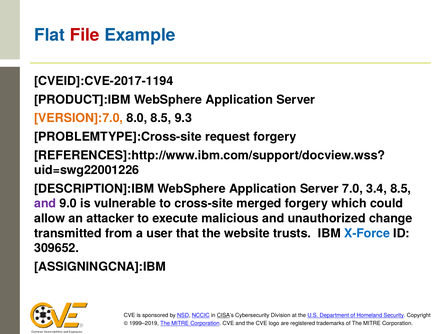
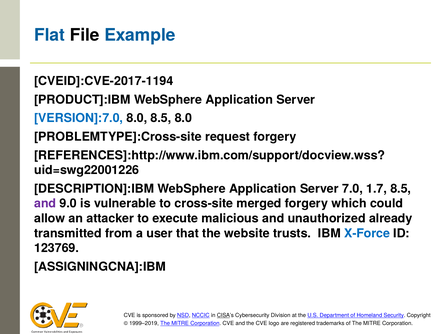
File colour: red -> black
VERSION]:7.0 colour: orange -> blue
8.5 9.3: 9.3 -> 8.0
3.4: 3.4 -> 1.7
change: change -> already
309652: 309652 -> 123769
